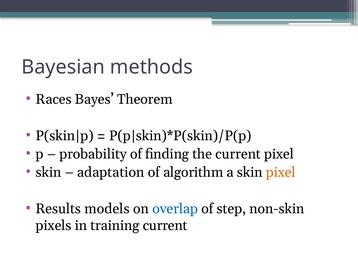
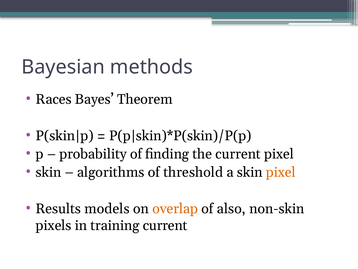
adaptation: adaptation -> algorithms
algorithm: algorithm -> threshold
overlap colour: blue -> orange
step: step -> also
